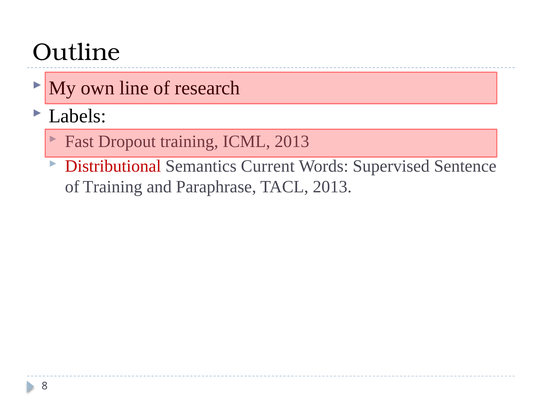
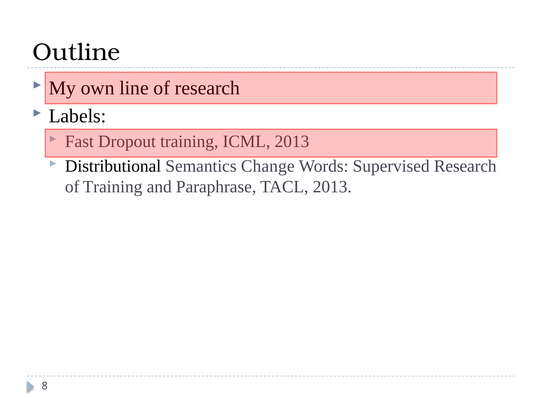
Distributional colour: red -> black
Current: Current -> Change
Supervised Sentence: Sentence -> Research
